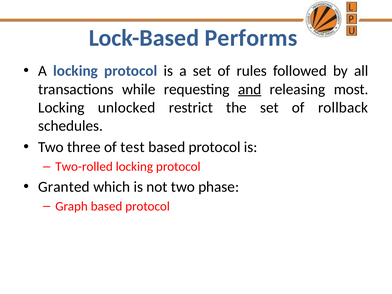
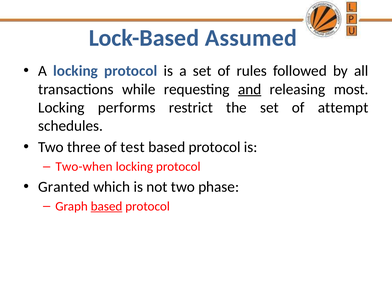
Performs: Performs -> Assumed
unlocked: unlocked -> performs
rollback: rollback -> attempt
Two-rolled: Two-rolled -> Two-when
based at (107, 206) underline: none -> present
